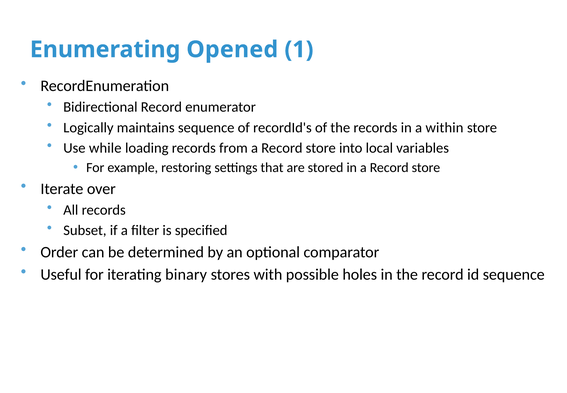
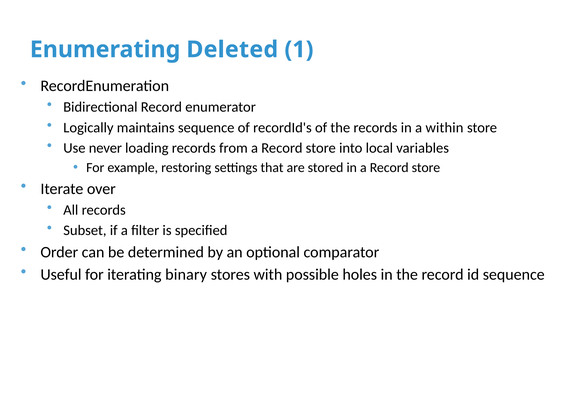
Opened: Opened -> Deleted
while: while -> never
